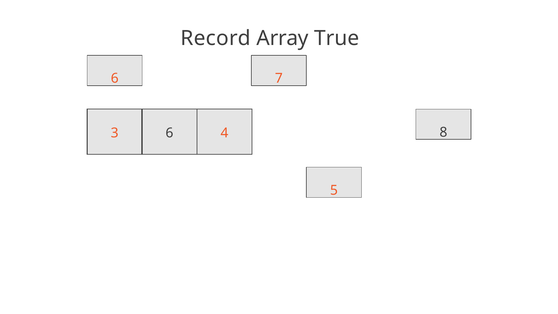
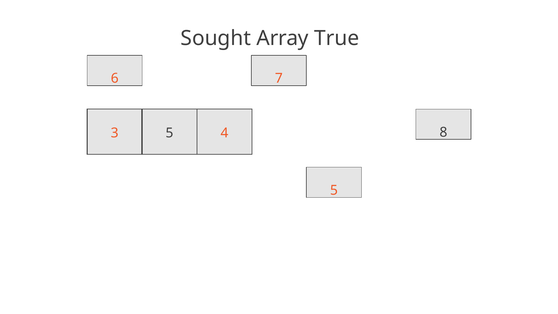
Record: Record -> Sought
3 6: 6 -> 5
